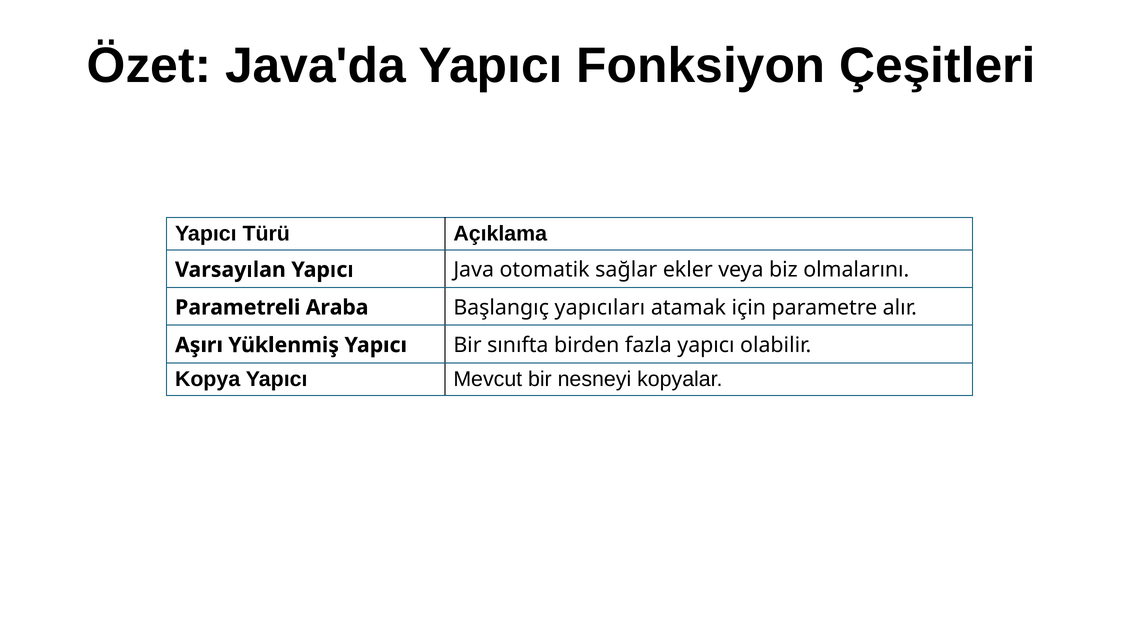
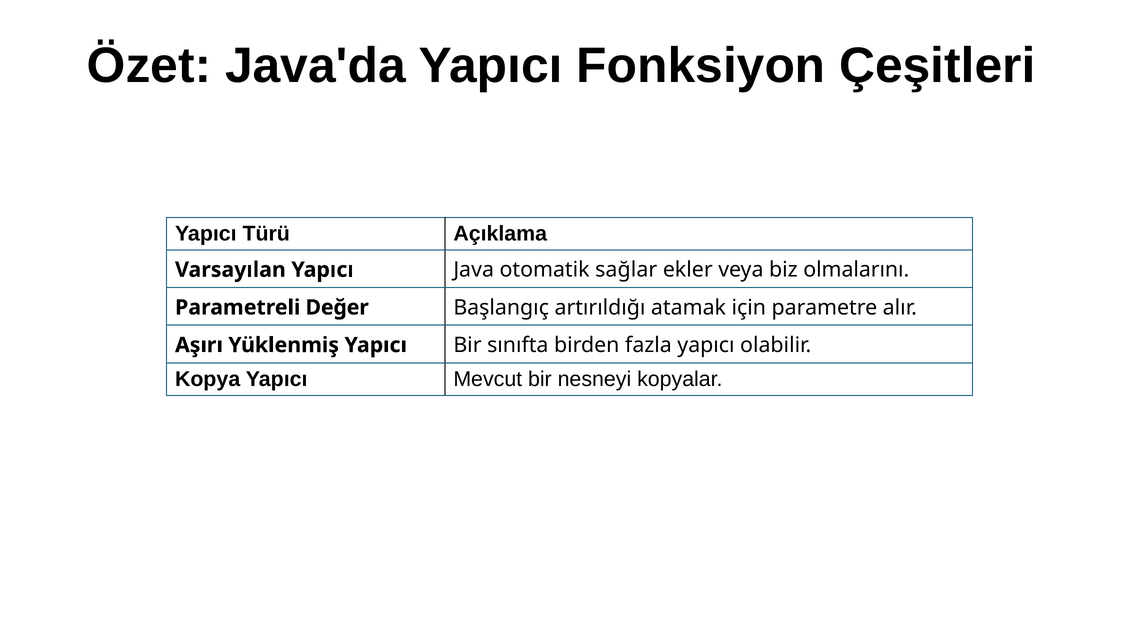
Araba: Araba -> Değer
yapıcıları: yapıcıları -> artırıldığı
